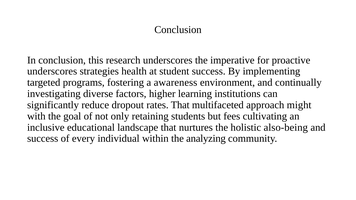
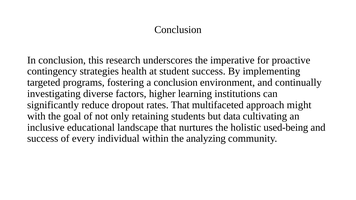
underscores at (52, 71): underscores -> contingency
a awareness: awareness -> conclusion
fees: fees -> data
also-being: also-being -> used-being
